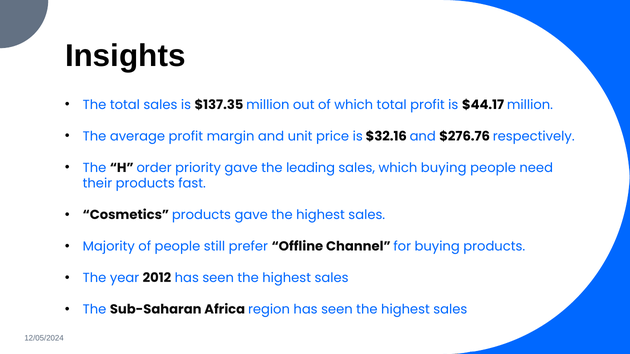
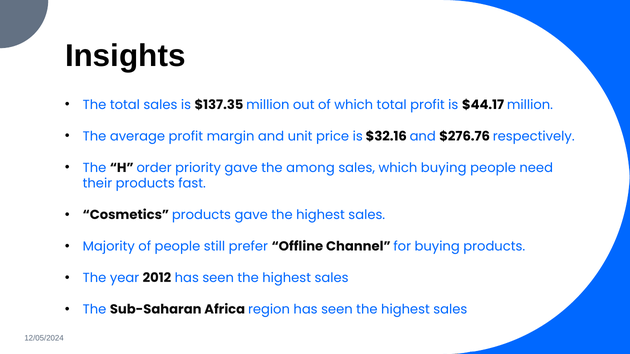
leading: leading -> among
